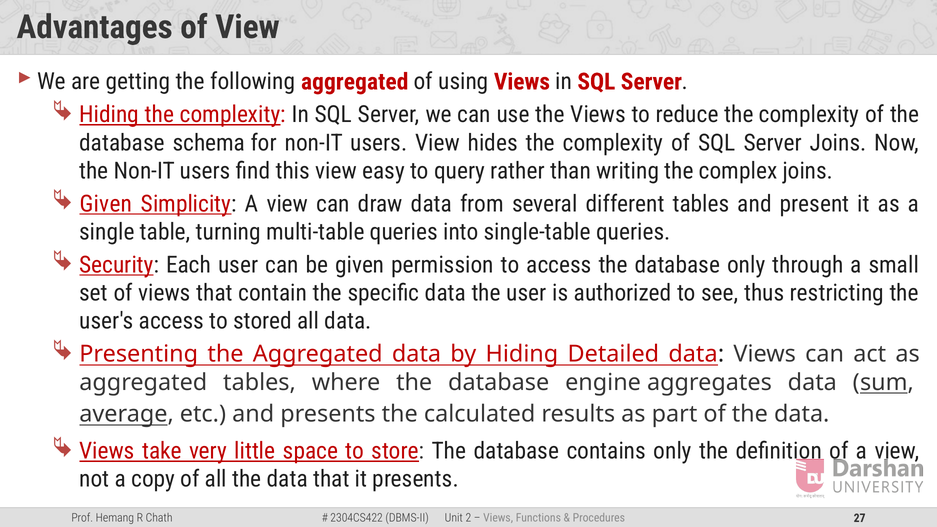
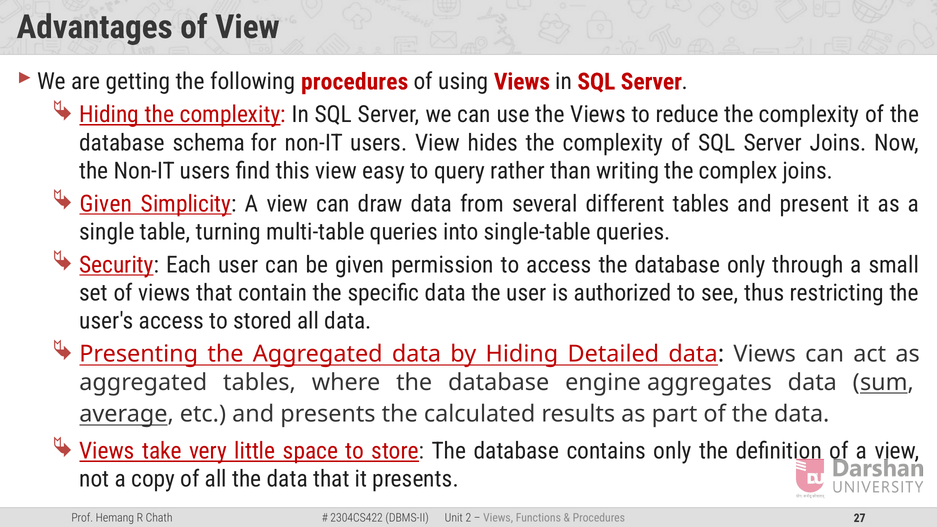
following aggregated: aggregated -> procedures
